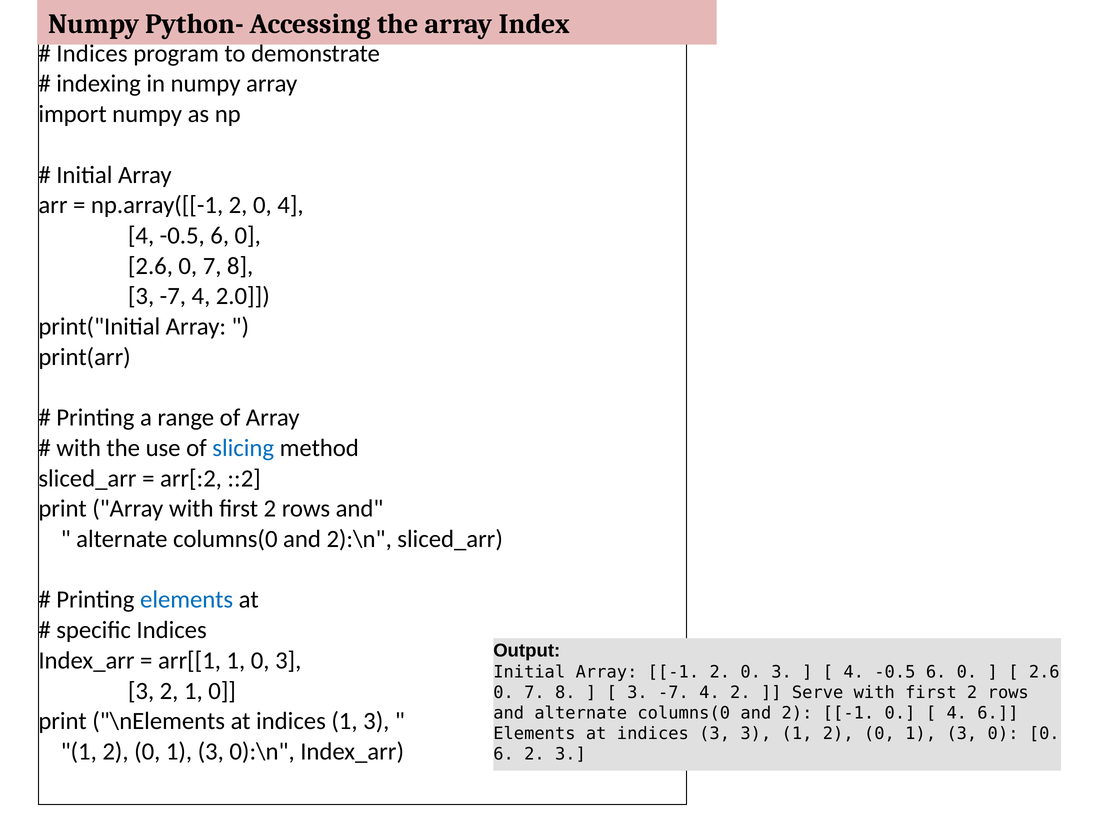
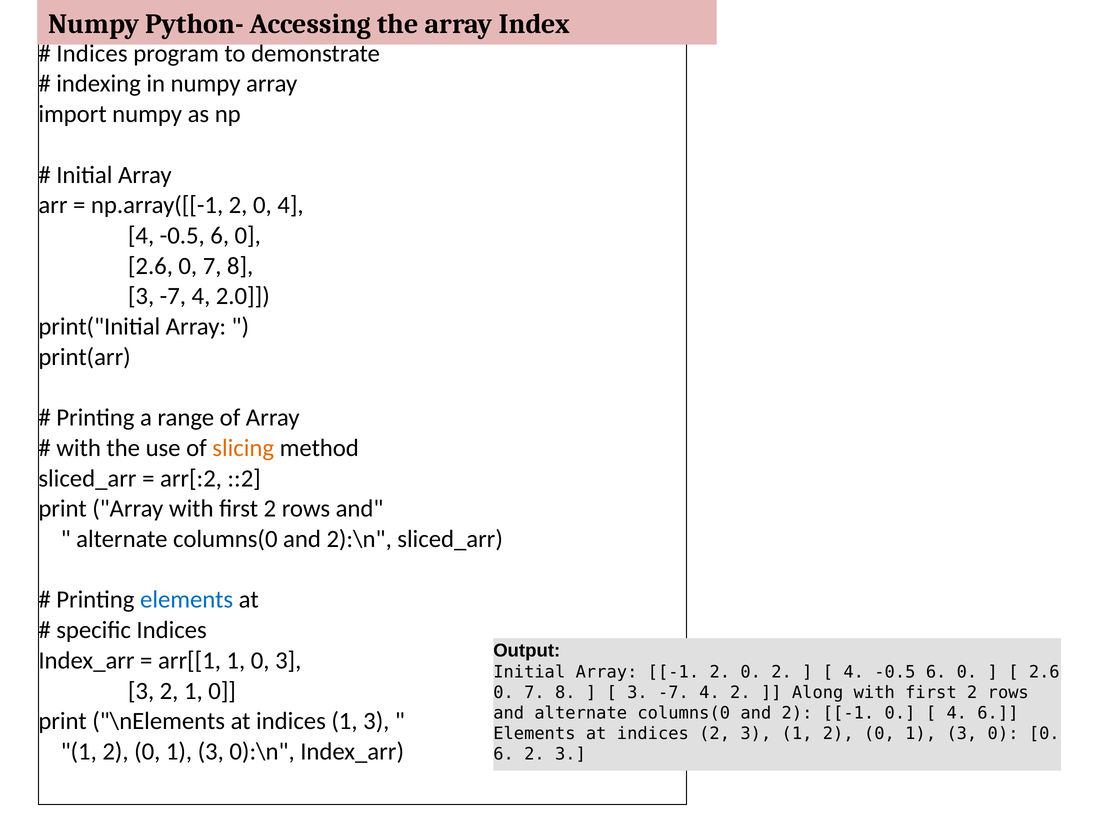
slicing colour: blue -> orange
2 0 3: 3 -> 2
Serve: Serve -> Along
indices 3: 3 -> 2
